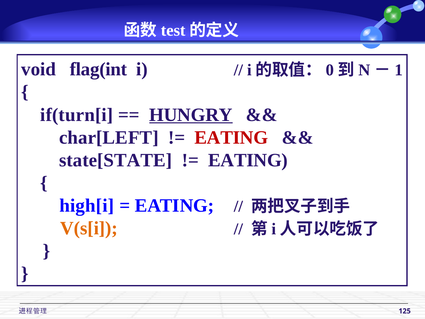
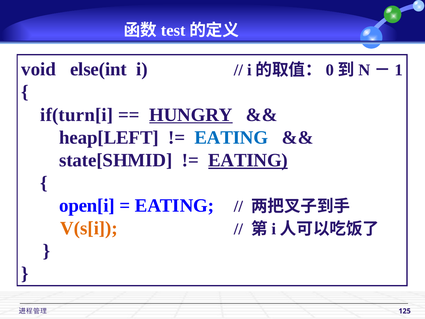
flag(int: flag(int -> else(int
char[LEFT: char[LEFT -> heap[LEFT
EATING at (231, 137) colour: red -> blue
state[STATE: state[STATE -> state[SHMID
EATING at (248, 160) underline: none -> present
high[i: high[i -> open[i
